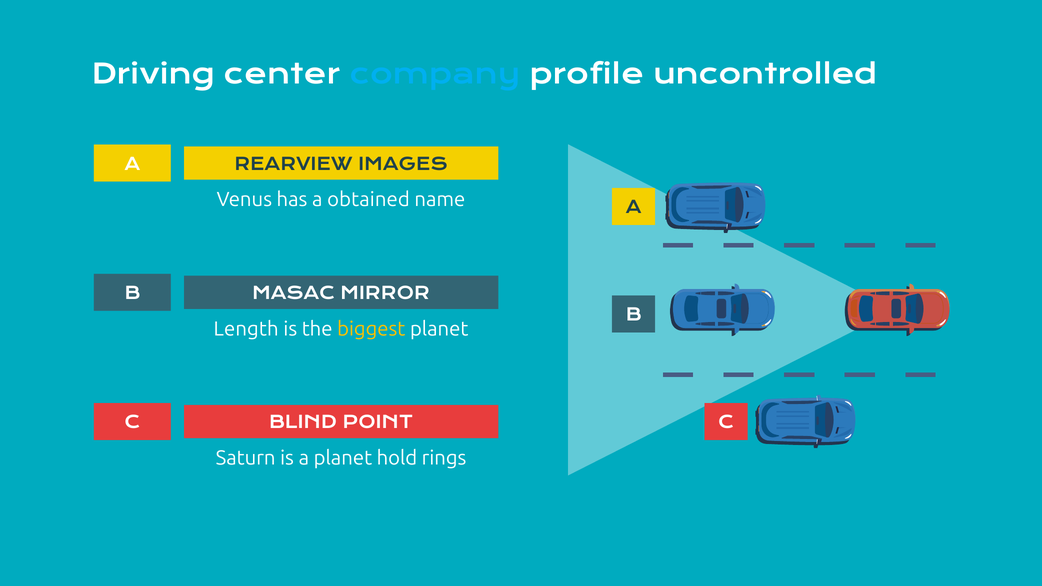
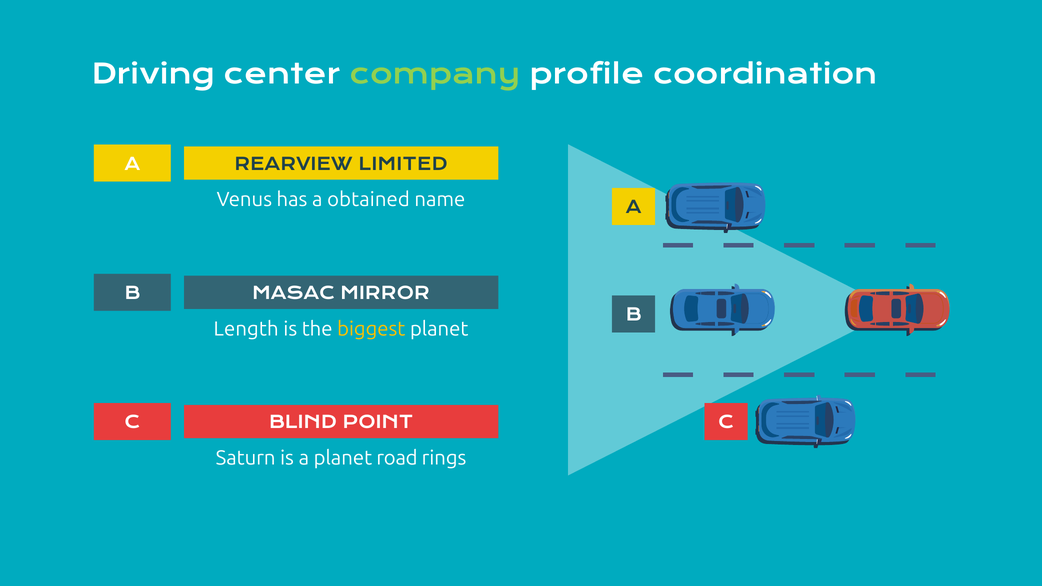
company colour: light blue -> light green
uncontrolled: uncontrolled -> coordination
IMAGES: IMAGES -> LIMITED
hold: hold -> road
